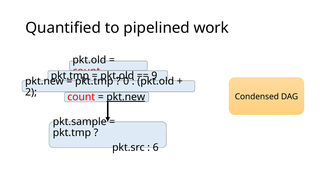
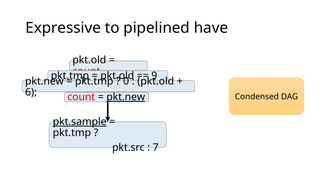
Quantified: Quantified -> Expressive
work: work -> have
2: 2 -> 6
pkt.sample underline: none -> present
6: 6 -> 7
